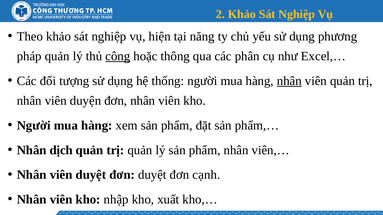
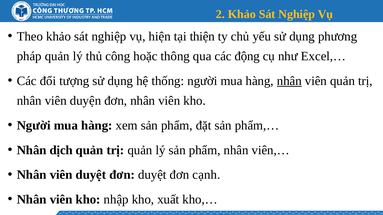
năng: năng -> thiện
công underline: present -> none
phân: phân -> động
